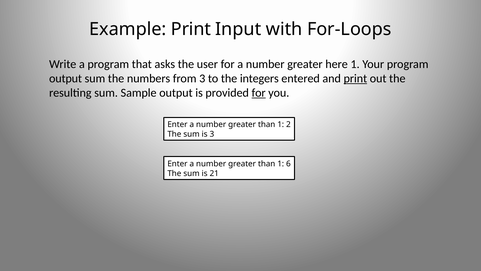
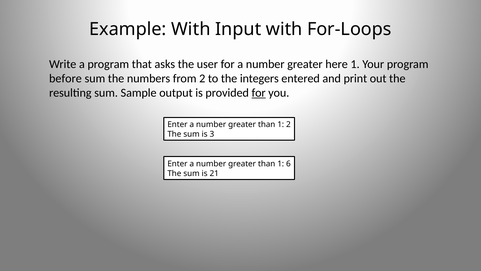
Example Print: Print -> With
output at (66, 78): output -> before
from 3: 3 -> 2
print at (355, 78) underline: present -> none
